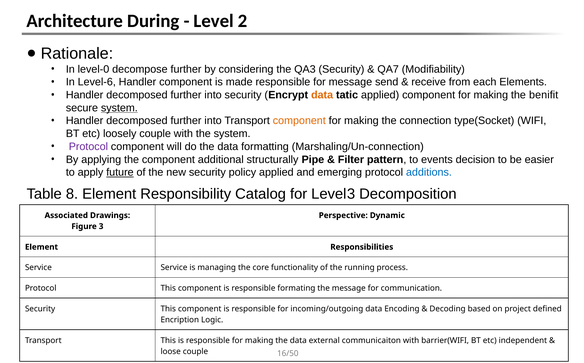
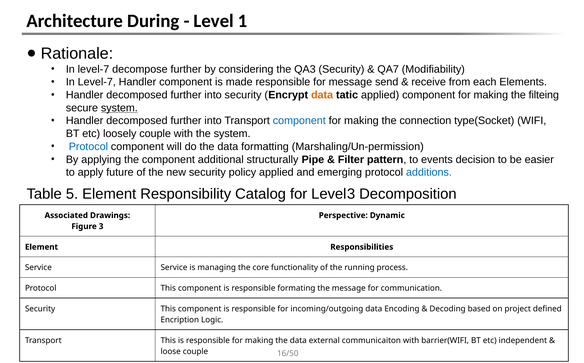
2: 2 -> 1
level-0 at (93, 69): level-0 -> level-7
Level-6 at (97, 82): Level-6 -> Level-7
benifit: benifit -> filteing
component at (299, 121) colour: orange -> blue
Protocol at (88, 146) colour: purple -> blue
Marshaling/Un-connection: Marshaling/Un-connection -> Marshaling/Un-permission
future underline: present -> none
8: 8 -> 5
